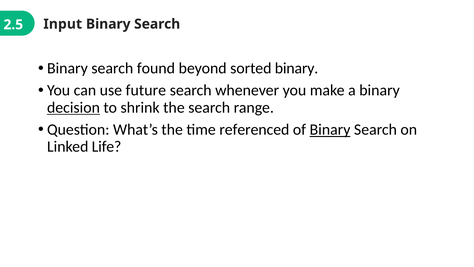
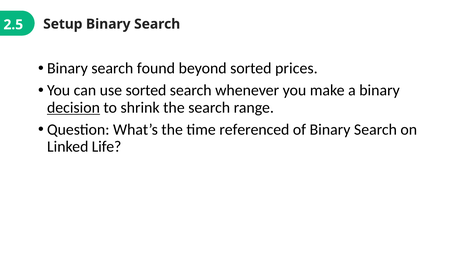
Input: Input -> Setup
sorted binary: binary -> prices
use future: future -> sorted
Binary at (330, 129) underline: present -> none
